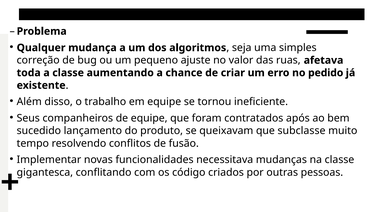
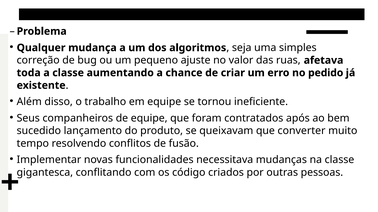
subclasse: subclasse -> converter
